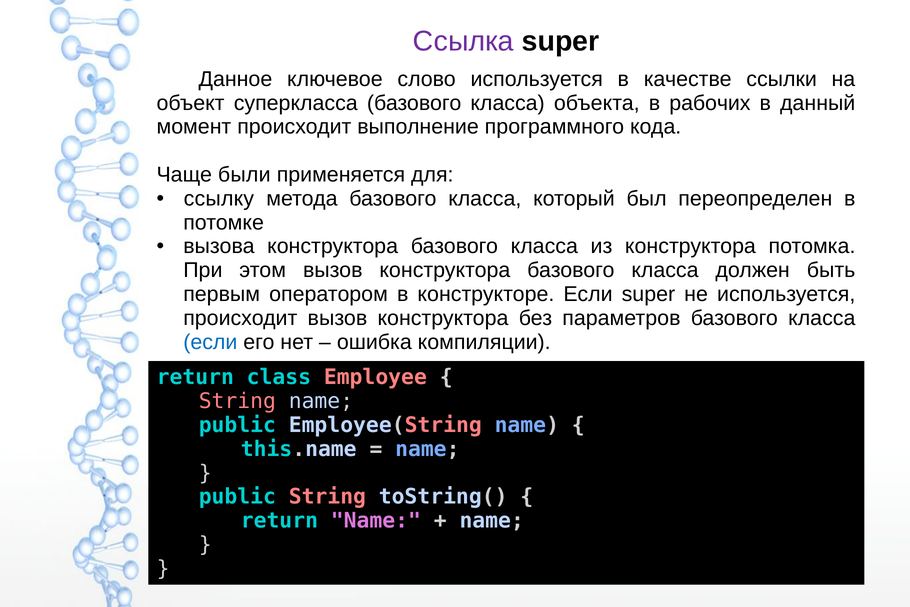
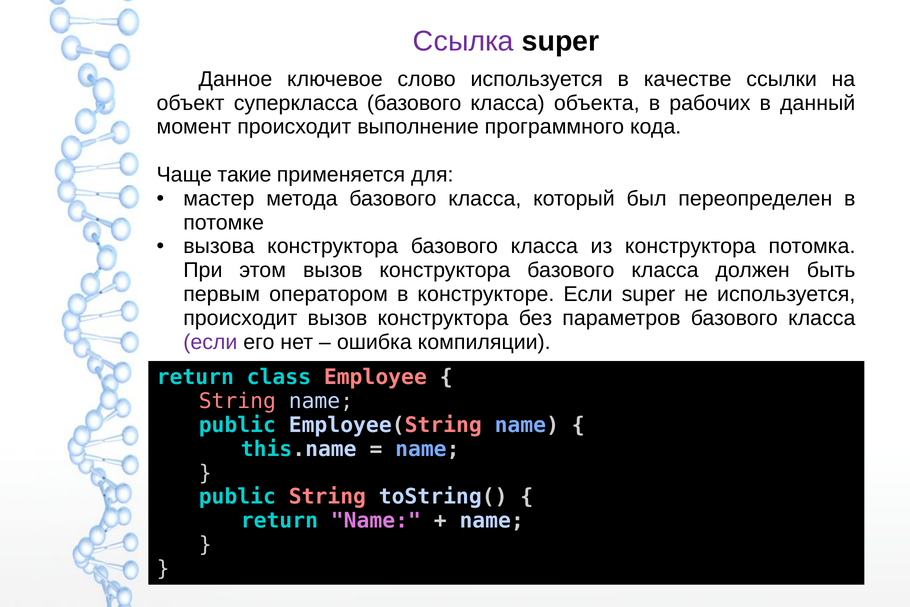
были: были -> такие
ссылку: ссылку -> мастер
если at (210, 342) colour: blue -> purple
